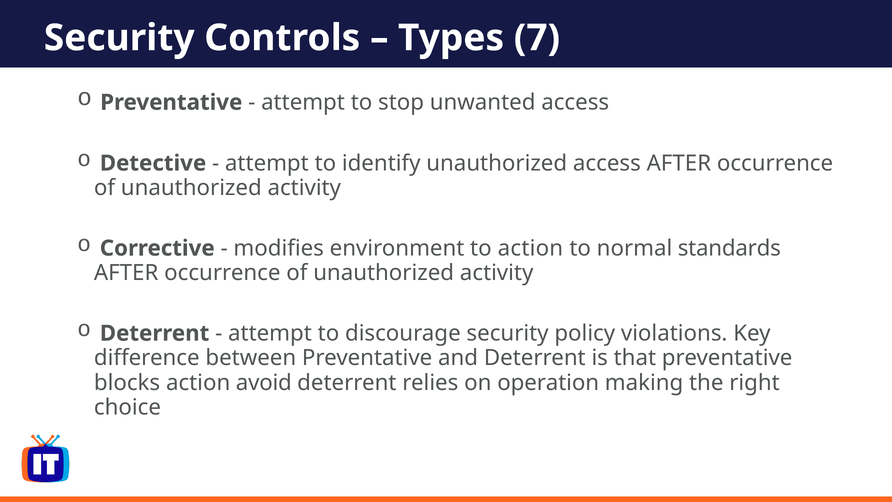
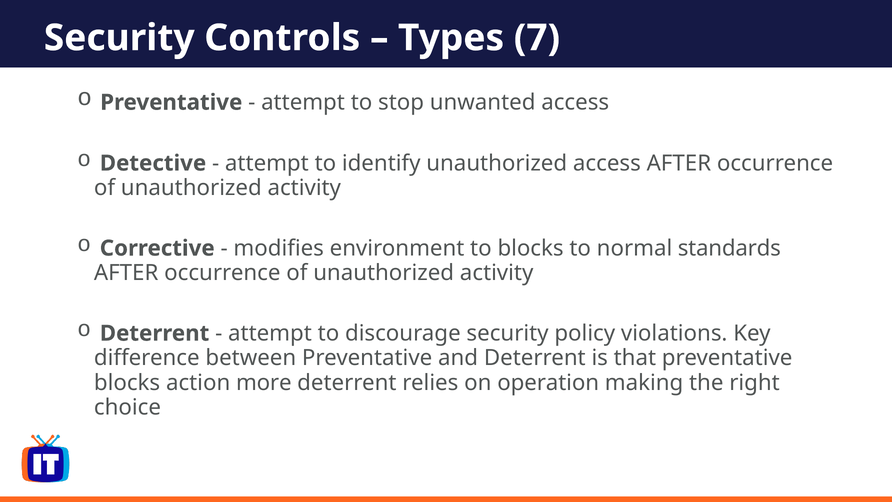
to action: action -> blocks
avoid: avoid -> more
